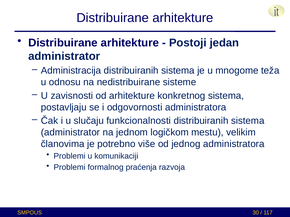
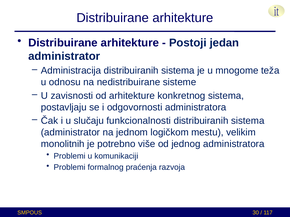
članovima: članovima -> monolitnih
